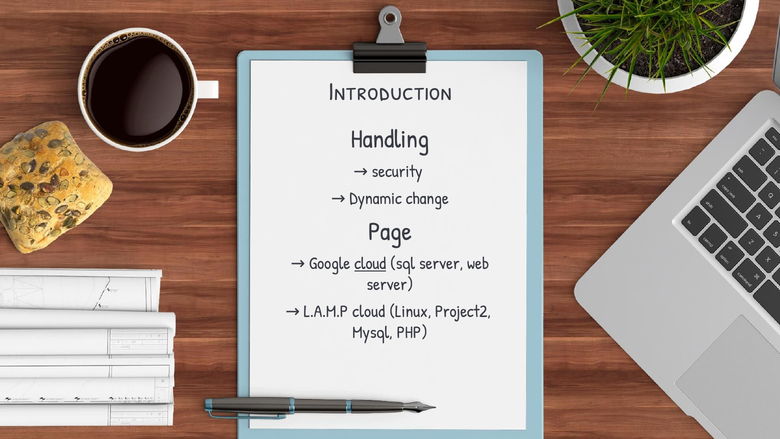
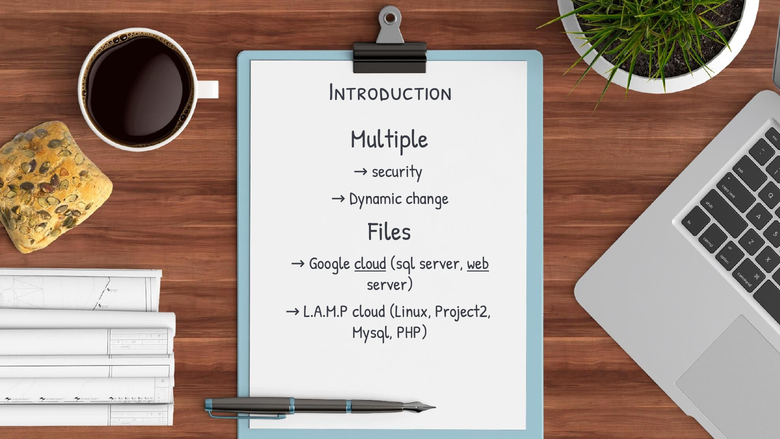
Handling: Handling -> Multiple
Page: Page -> Files
web underline: none -> present
